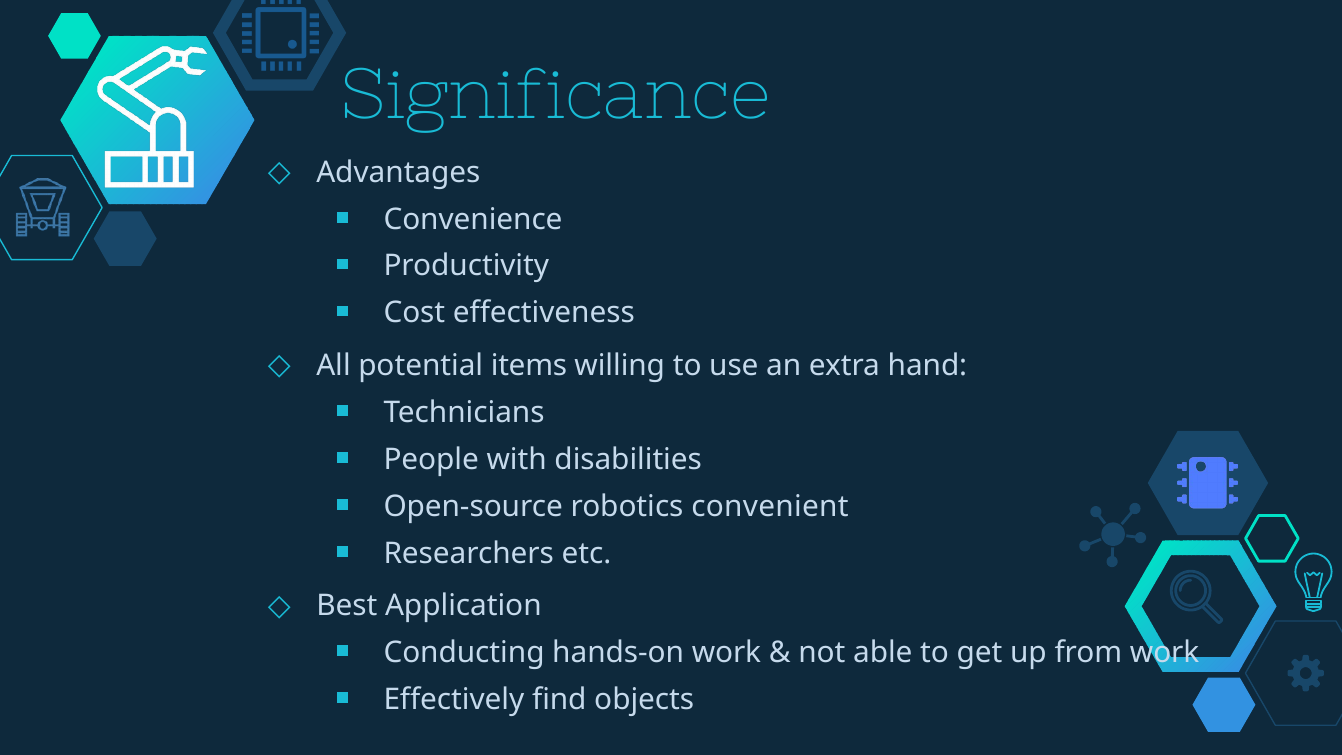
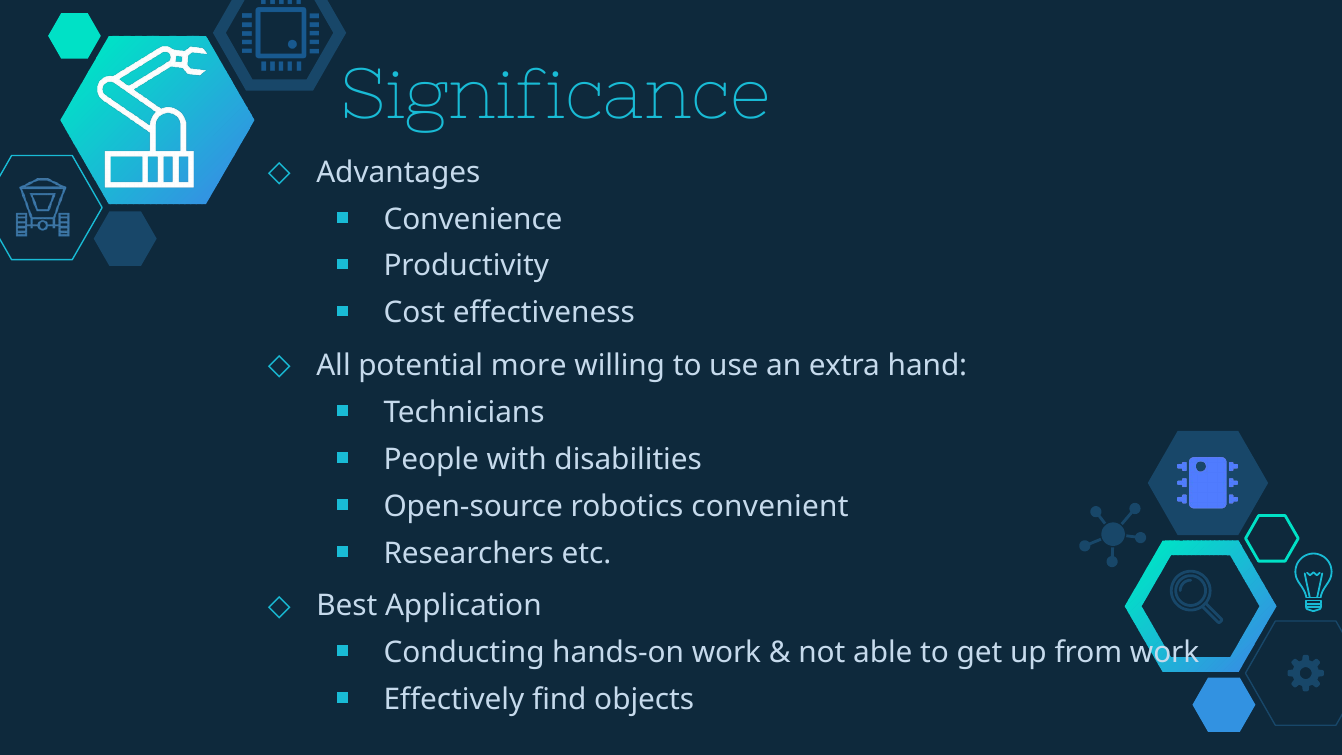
items: items -> more
